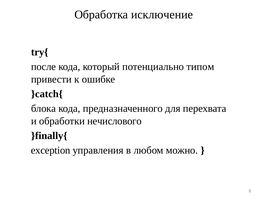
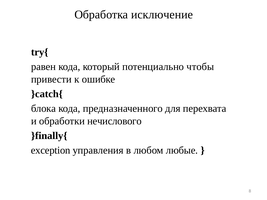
после: после -> равен
типом: типом -> чтобы
можно: можно -> любые
